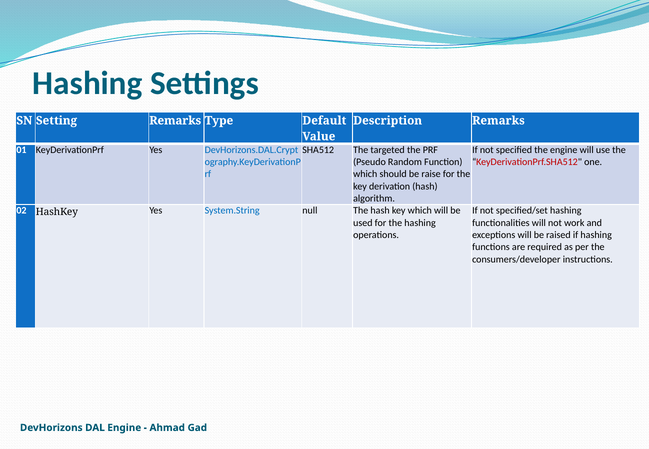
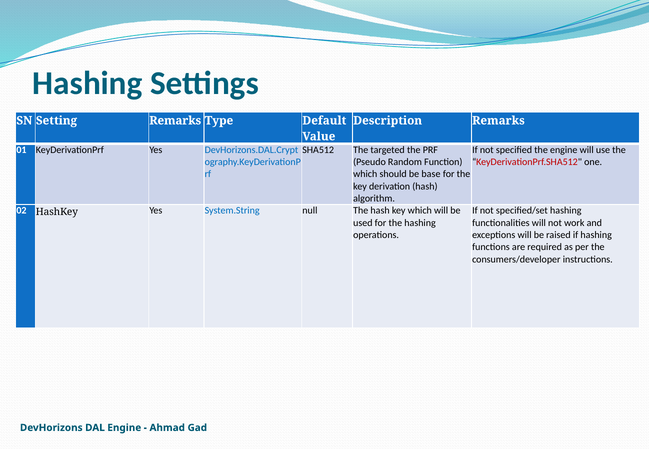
raise: raise -> base
